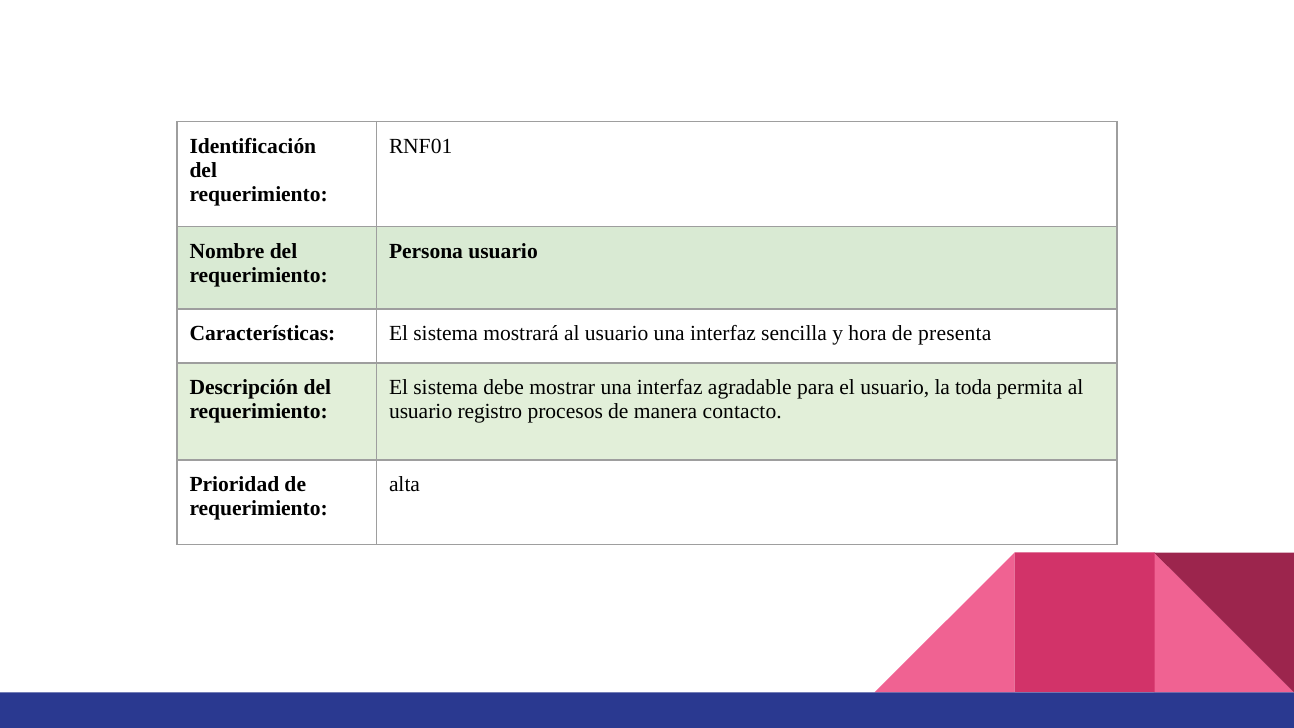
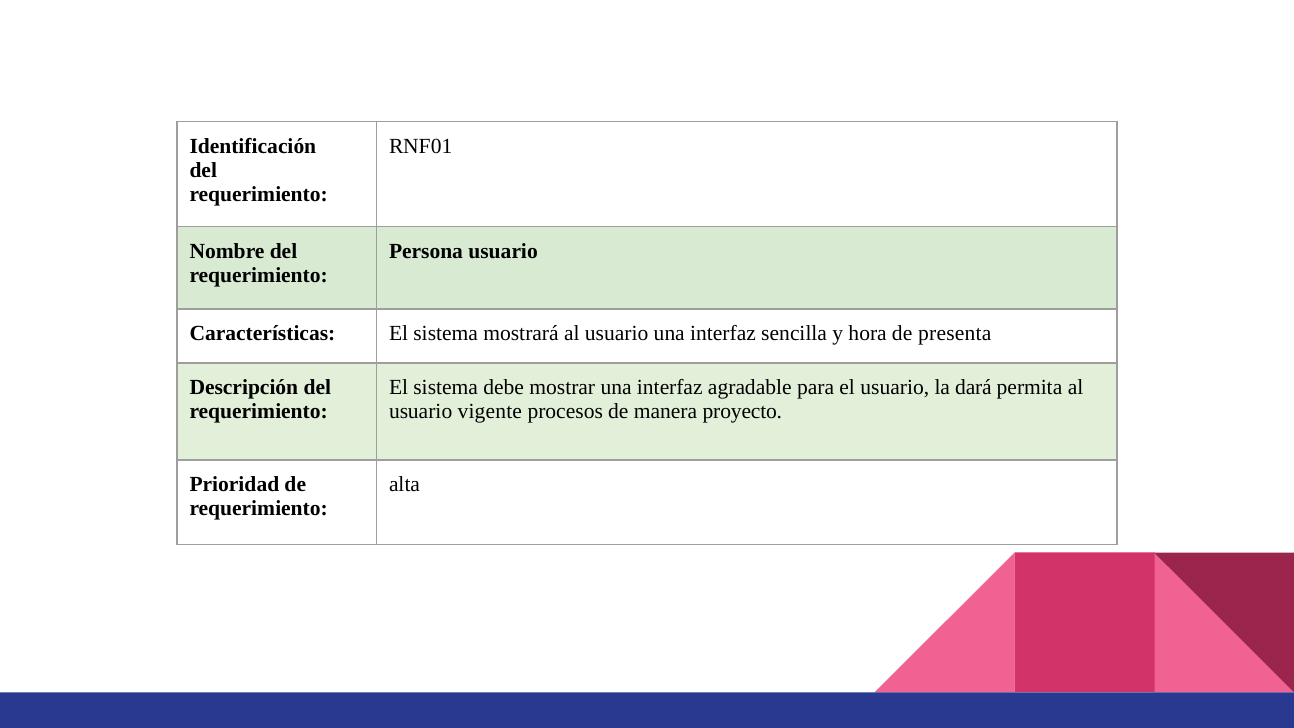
toda: toda -> dará
registro: registro -> vigente
contacto: contacto -> proyecto
